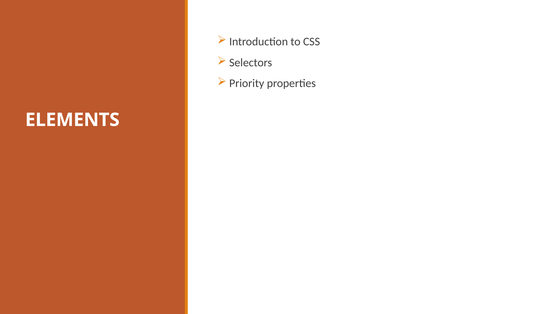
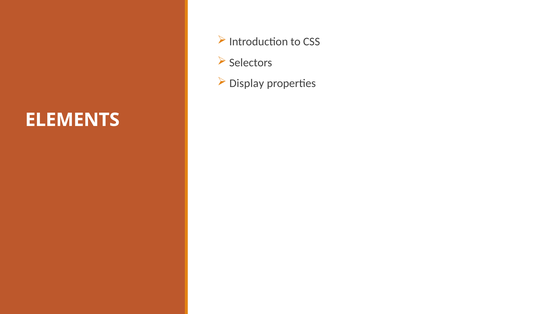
Priority: Priority -> Display
